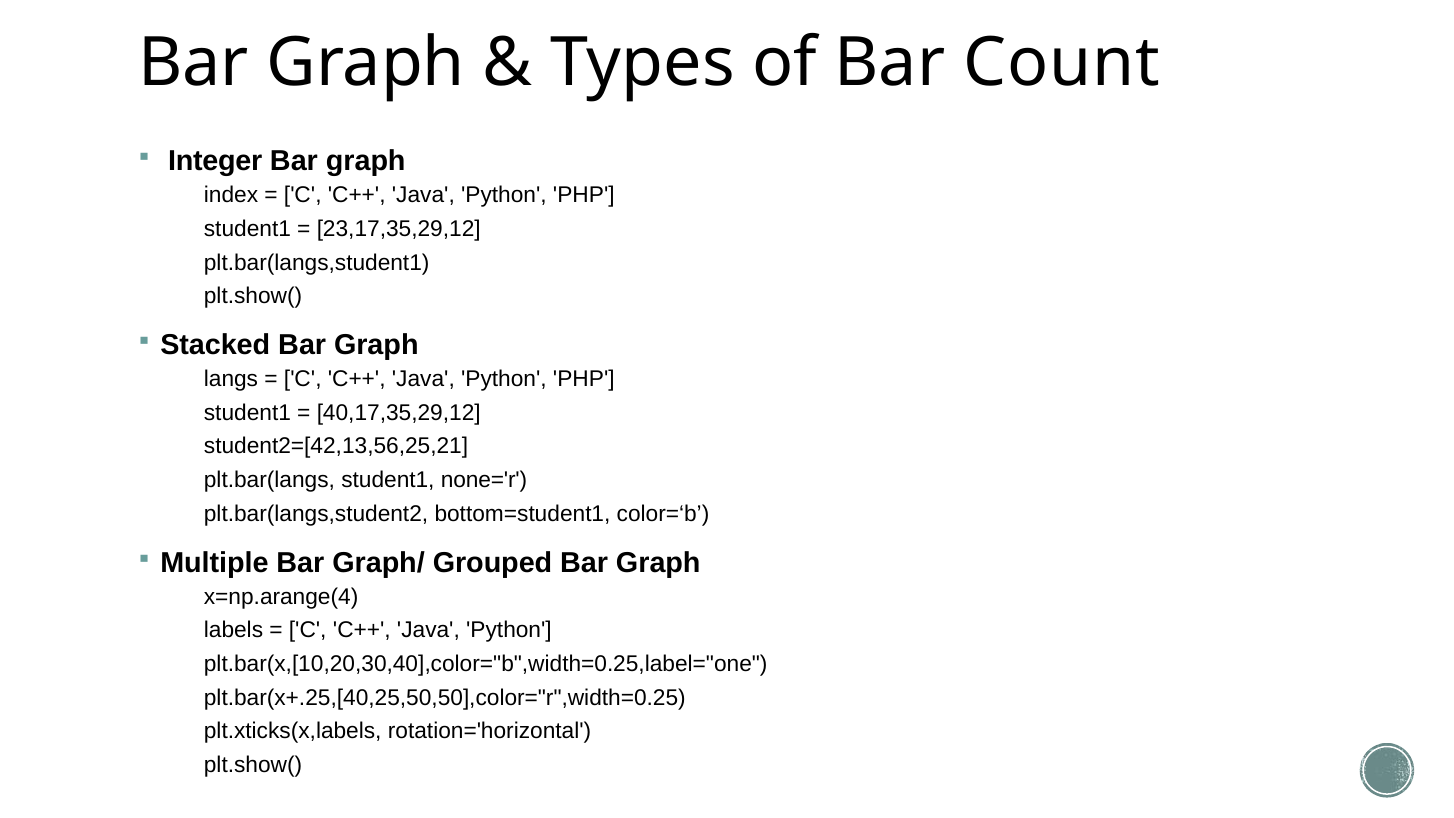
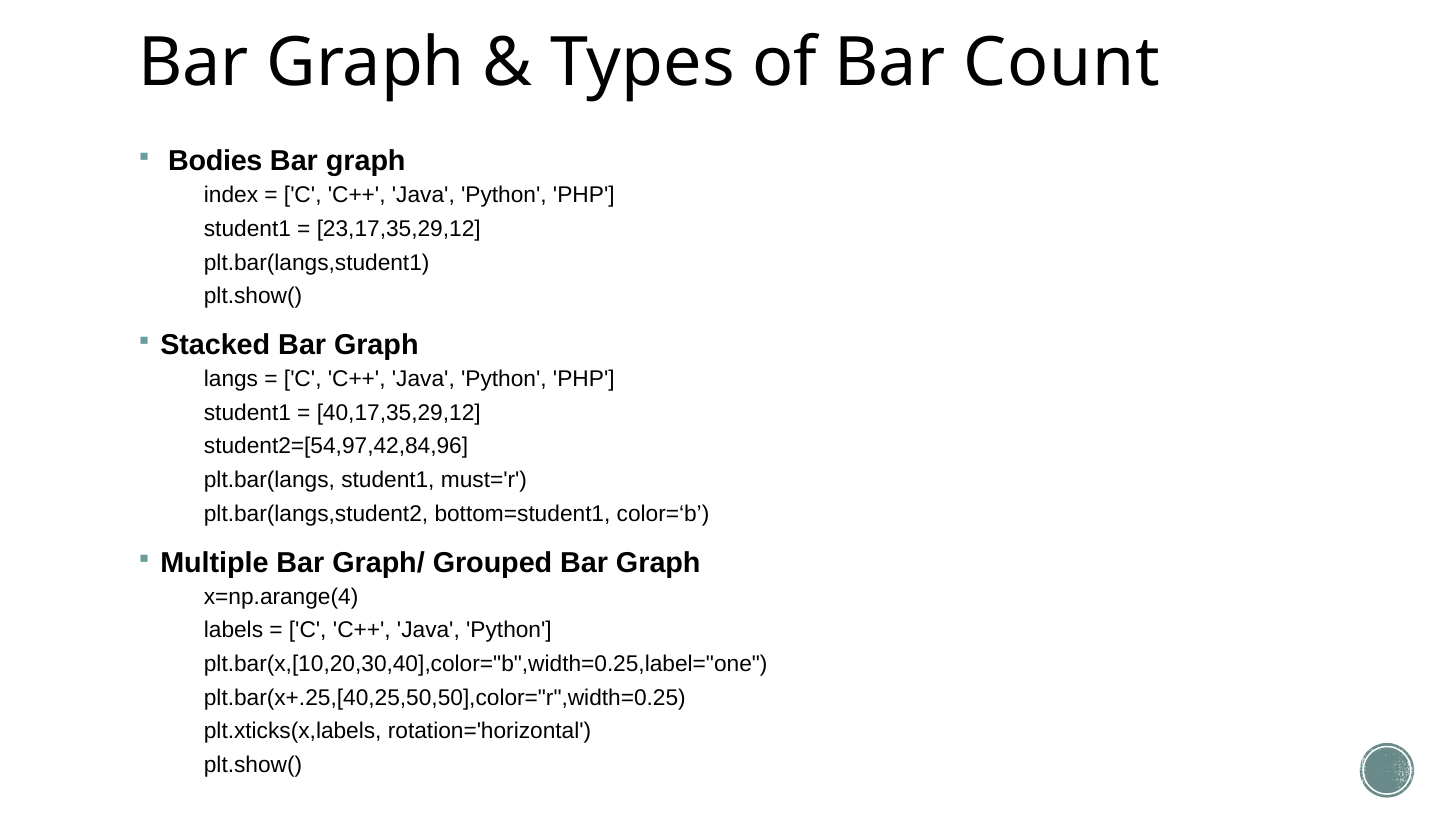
Integer: Integer -> Bodies
student2=[42,13,56,25,21: student2=[42,13,56,25,21 -> student2=[54,97,42,84,96
none='r: none='r -> must='r
